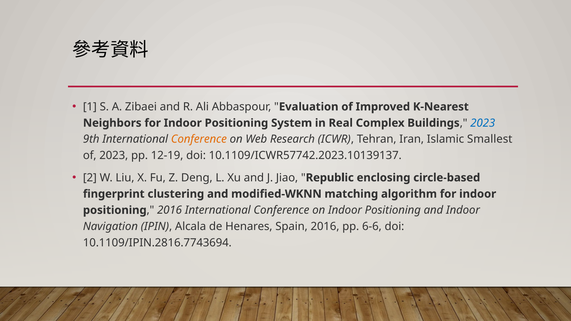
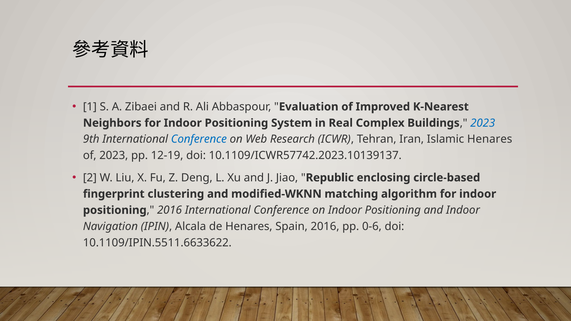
Conference at (199, 139) colour: orange -> blue
Islamic Smallest: Smallest -> Henares
6-6: 6-6 -> 0-6
10.1109/IPIN.2816.7743694: 10.1109/IPIN.2816.7743694 -> 10.1109/IPIN.5511.6633622
